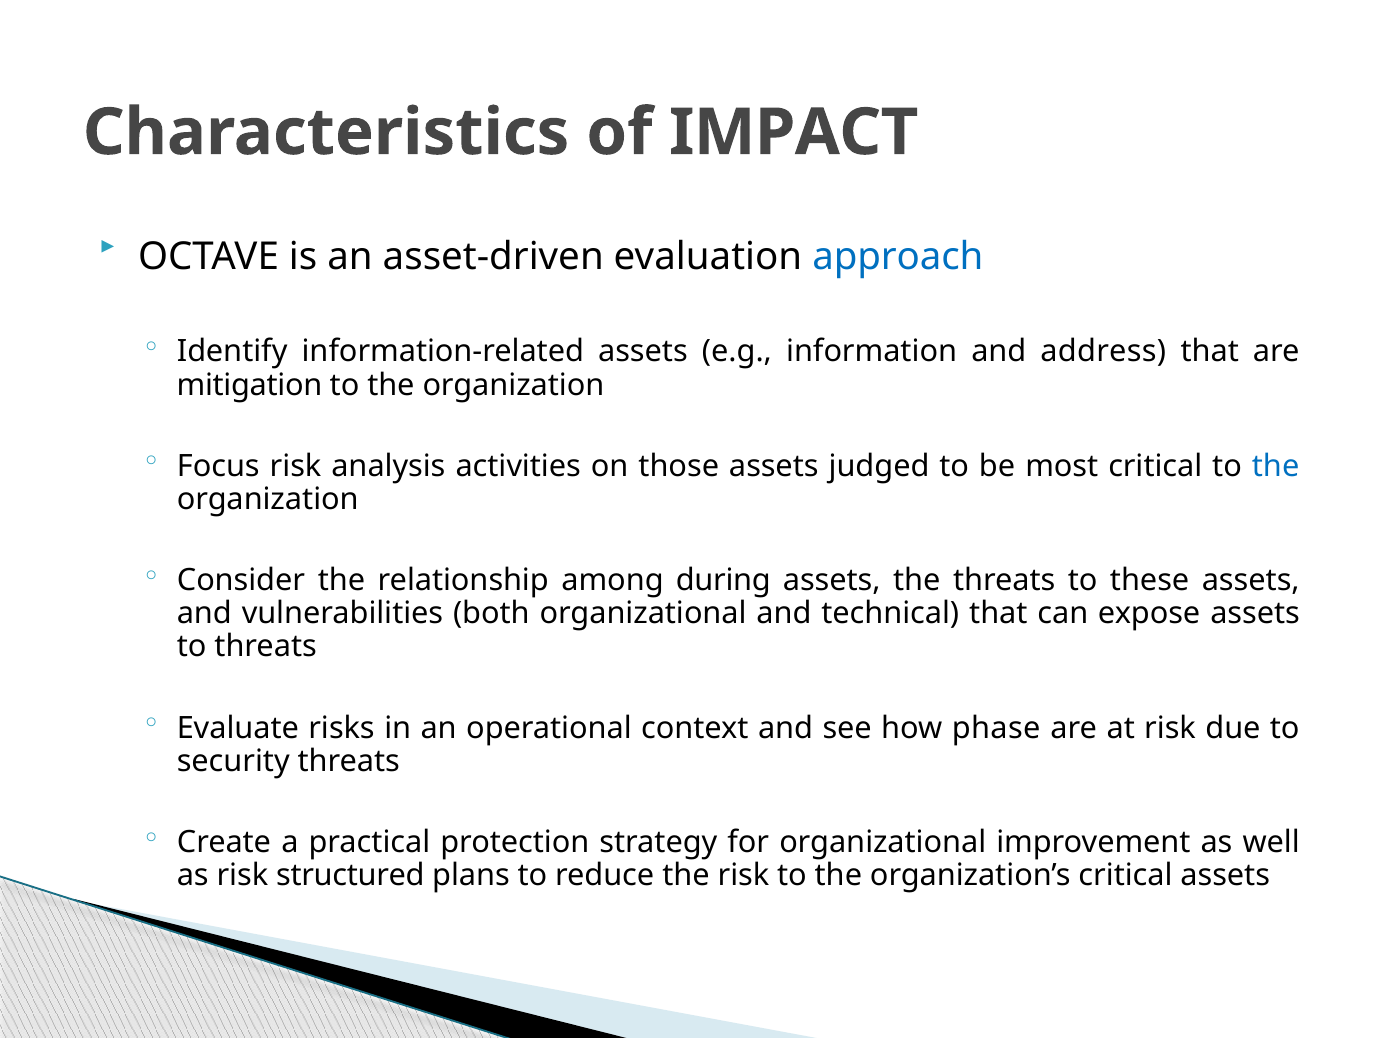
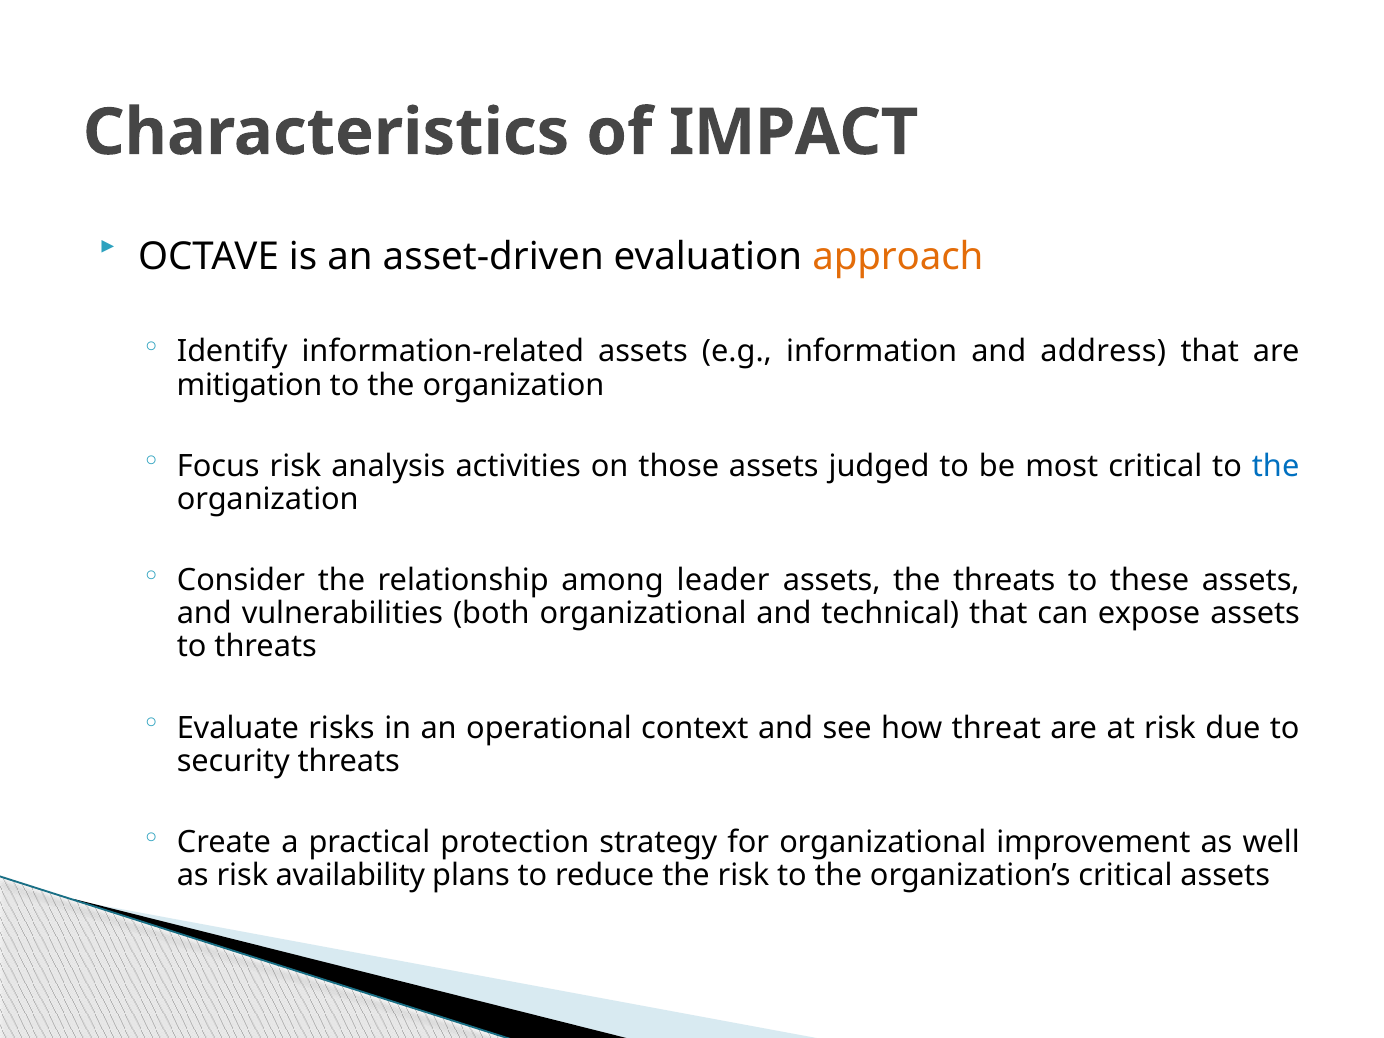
approach colour: blue -> orange
during: during -> leader
phase: phase -> threat
structured: structured -> availability
